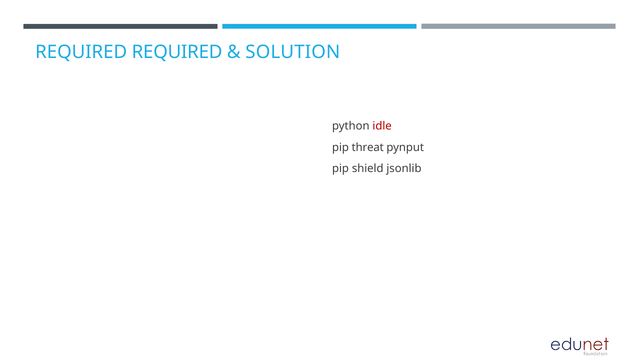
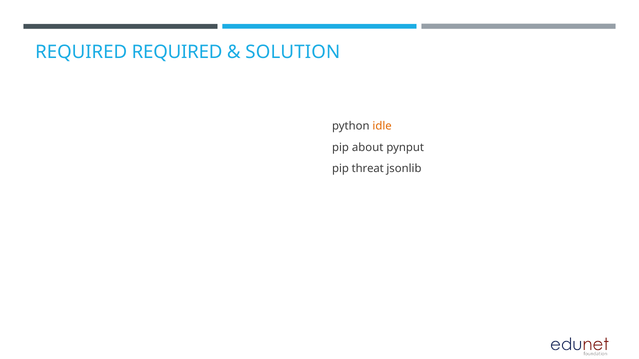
idle colour: red -> orange
threat: threat -> about
shield: shield -> threat
